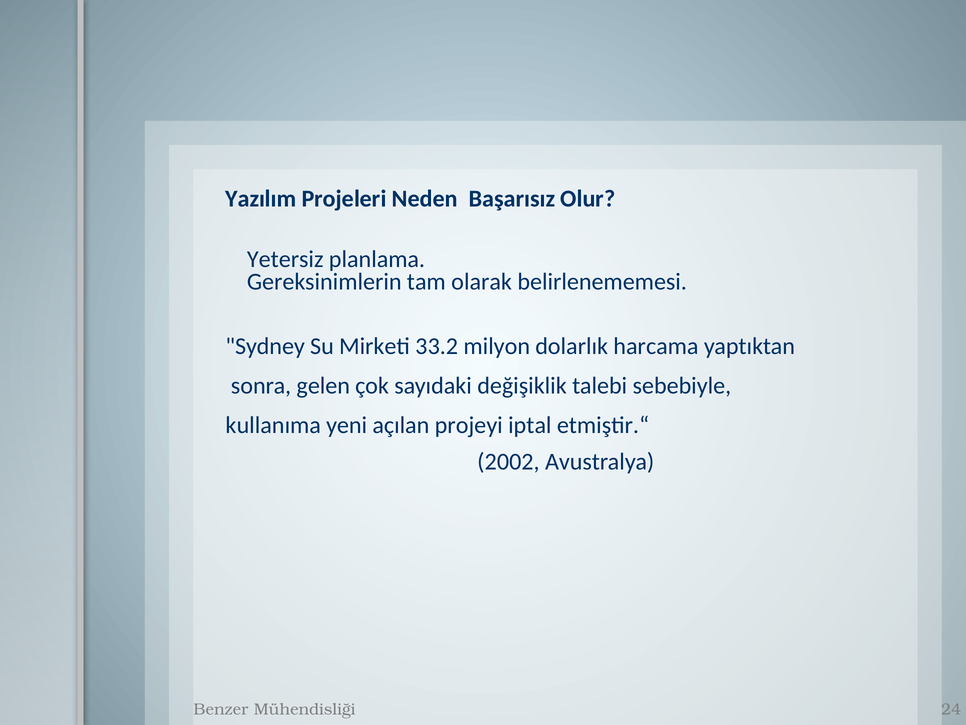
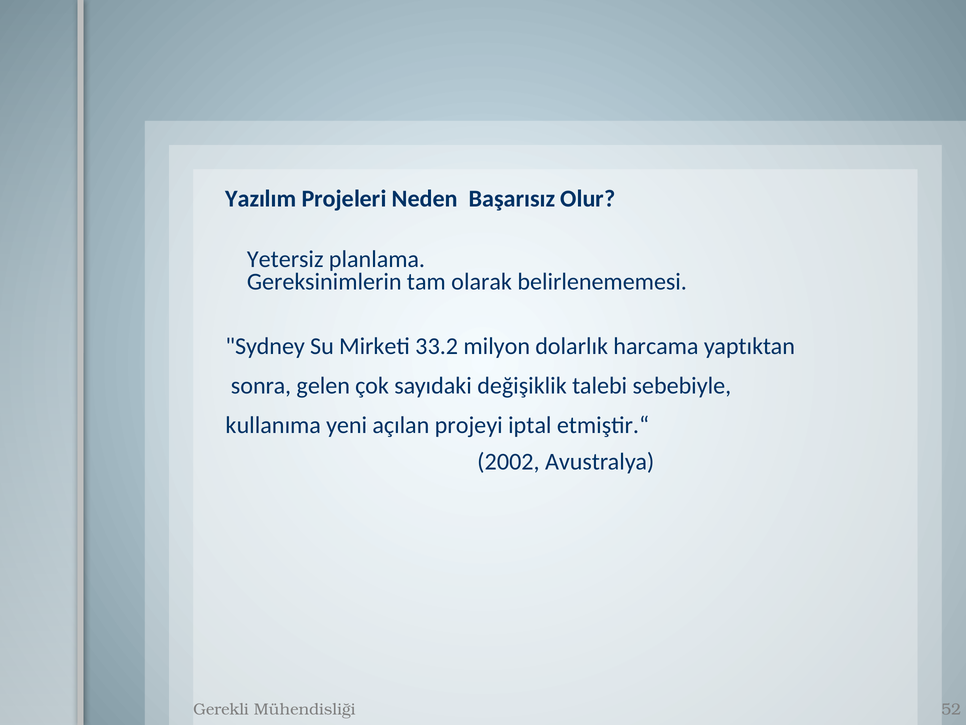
Benzer: Benzer -> Gerekli
24: 24 -> 52
